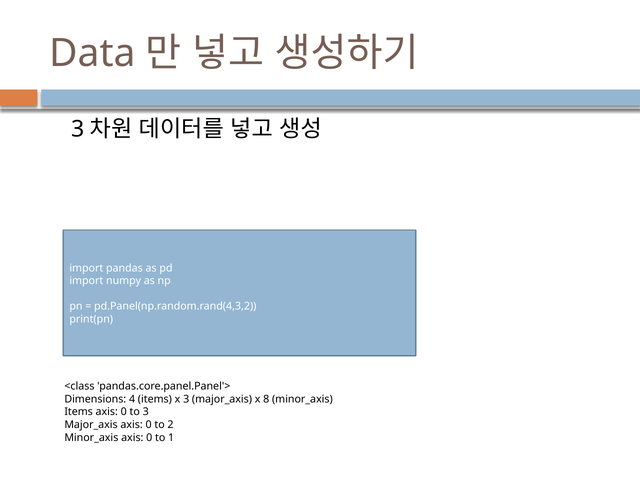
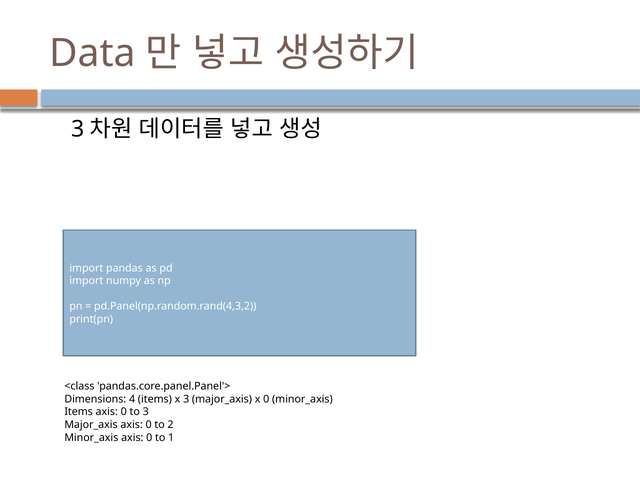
x 8: 8 -> 0
